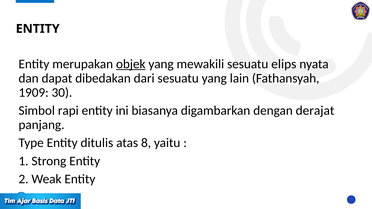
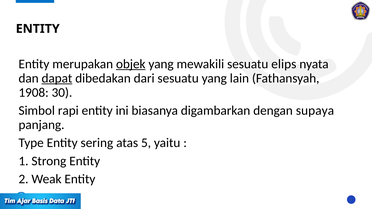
dapat underline: none -> present
1909: 1909 -> 1908
derajat: derajat -> supaya
ditulis: ditulis -> sering
8: 8 -> 5
